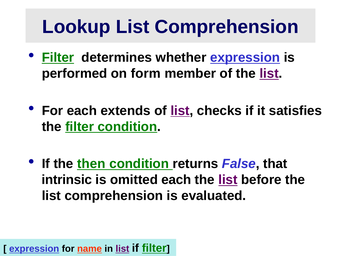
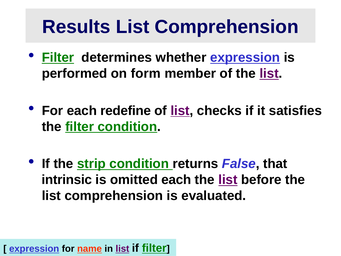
Lookup: Lookup -> Results
extends: extends -> redefine
then: then -> strip
